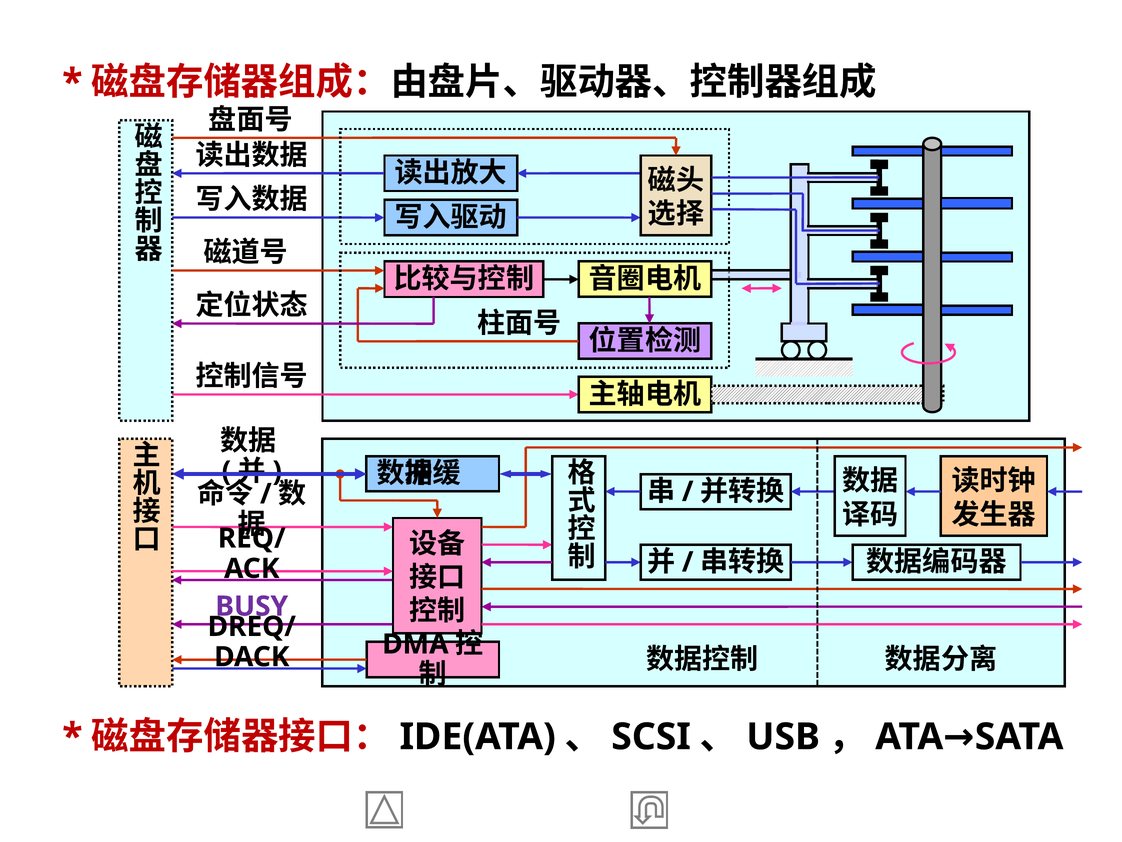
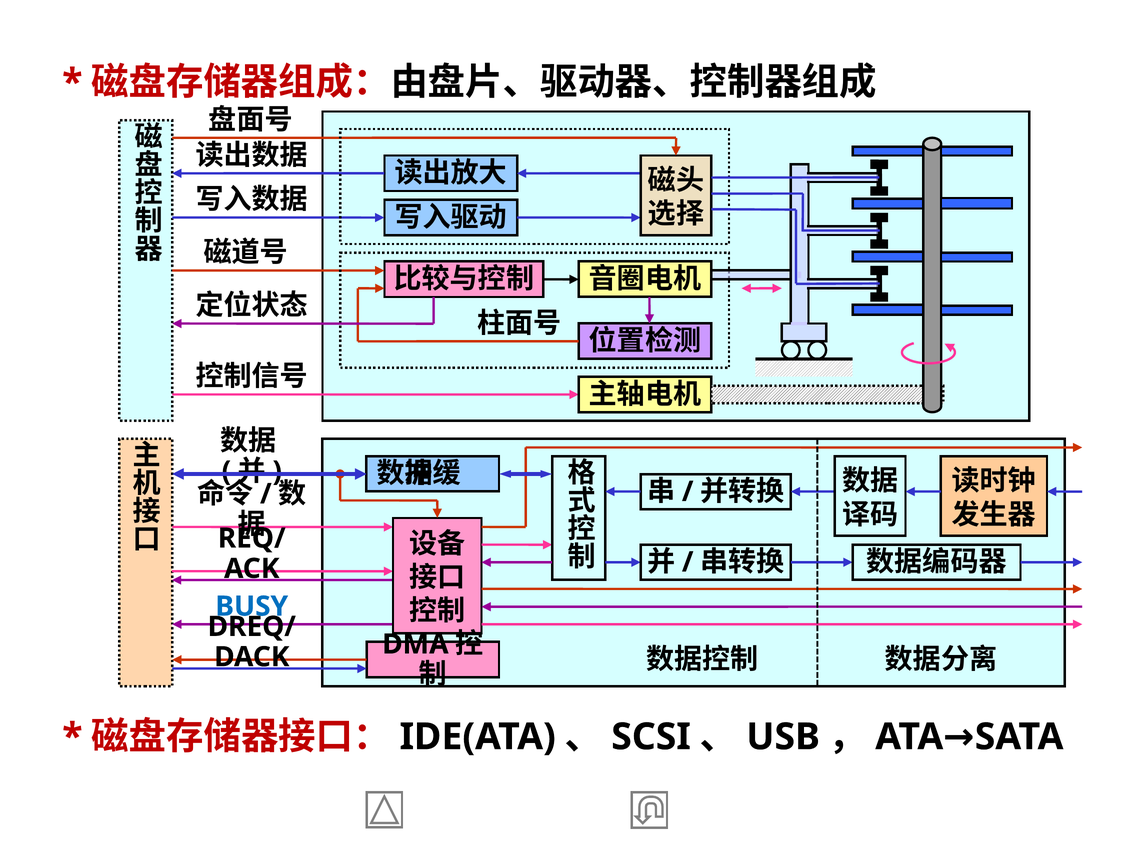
BUSY colour: purple -> blue
